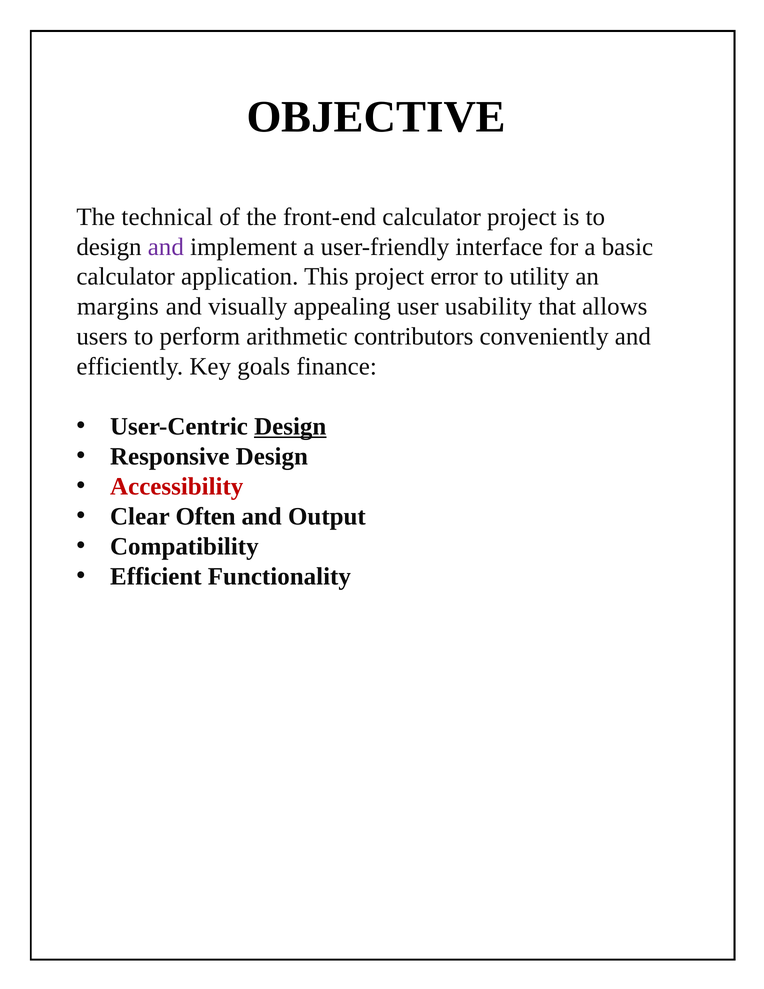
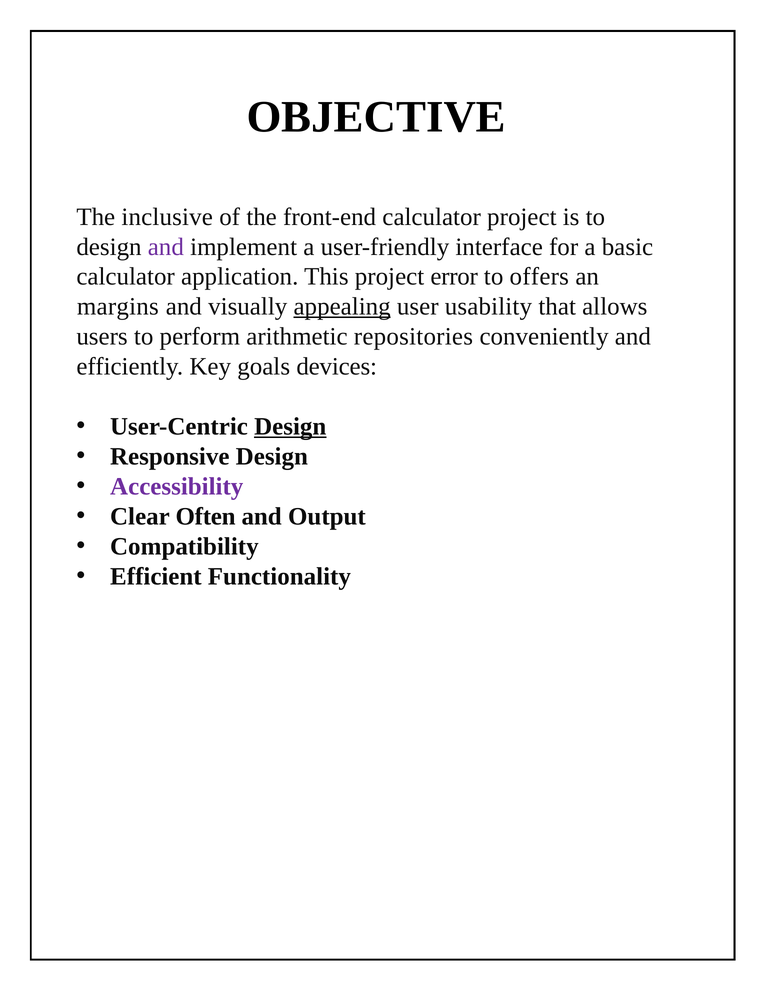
technical: technical -> inclusive
utility: utility -> offers
appealing underline: none -> present
contributors: contributors -> repositories
finance: finance -> devices
Accessibility colour: red -> purple
